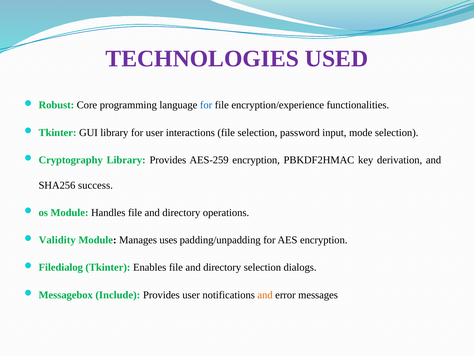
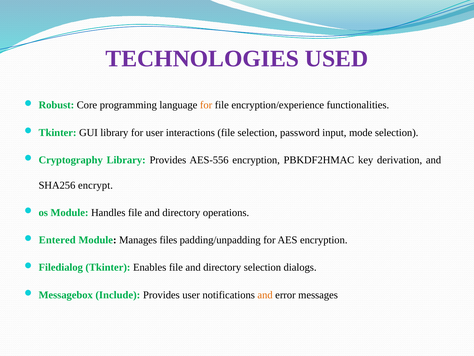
for at (206, 105) colour: blue -> orange
AES-259: AES-259 -> AES-556
success: success -> encrypt
Validity: Validity -> Entered
uses: uses -> files
